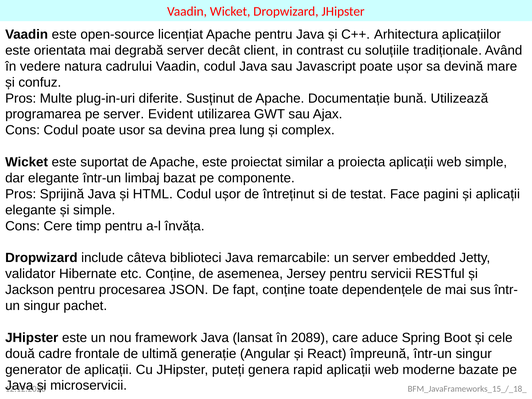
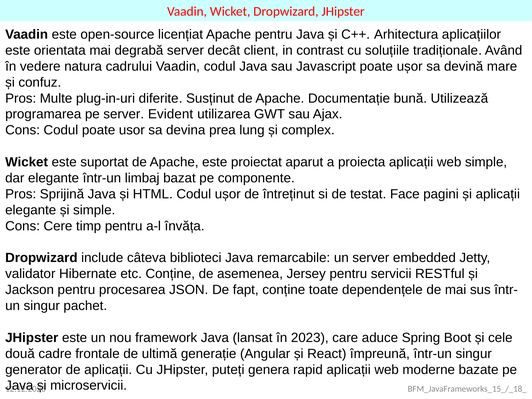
similar: similar -> aparut
2089: 2089 -> 2023
